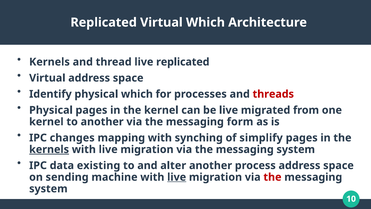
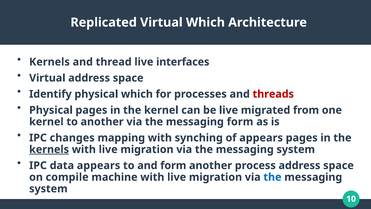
live replicated: replicated -> interfaces
of simplify: simplify -> appears
data existing: existing -> appears
and alter: alter -> form
sending: sending -> compile
live at (177, 177) underline: present -> none
the at (272, 177) colour: red -> blue
